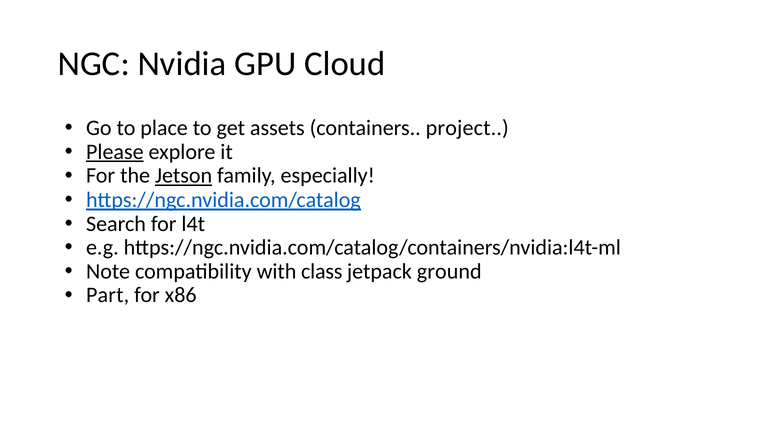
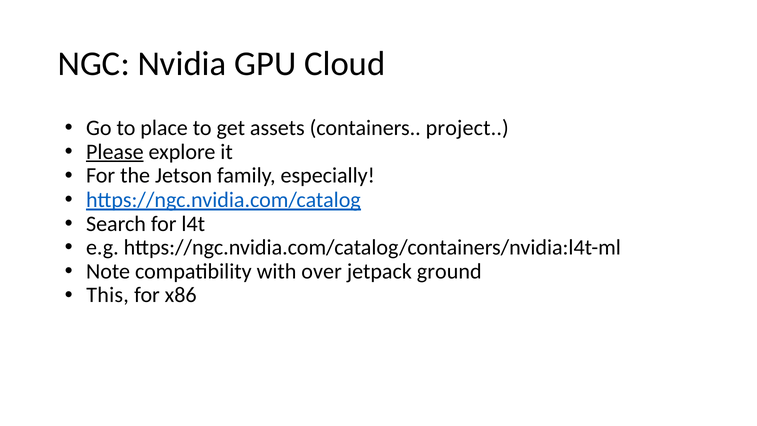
Jetson underline: present -> none
class: class -> over
Part: Part -> This
